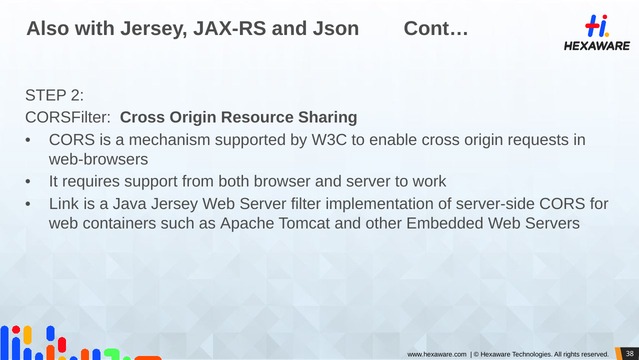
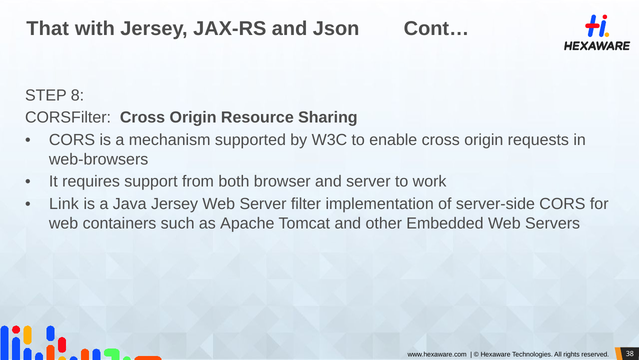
Also: Also -> That
2: 2 -> 8
